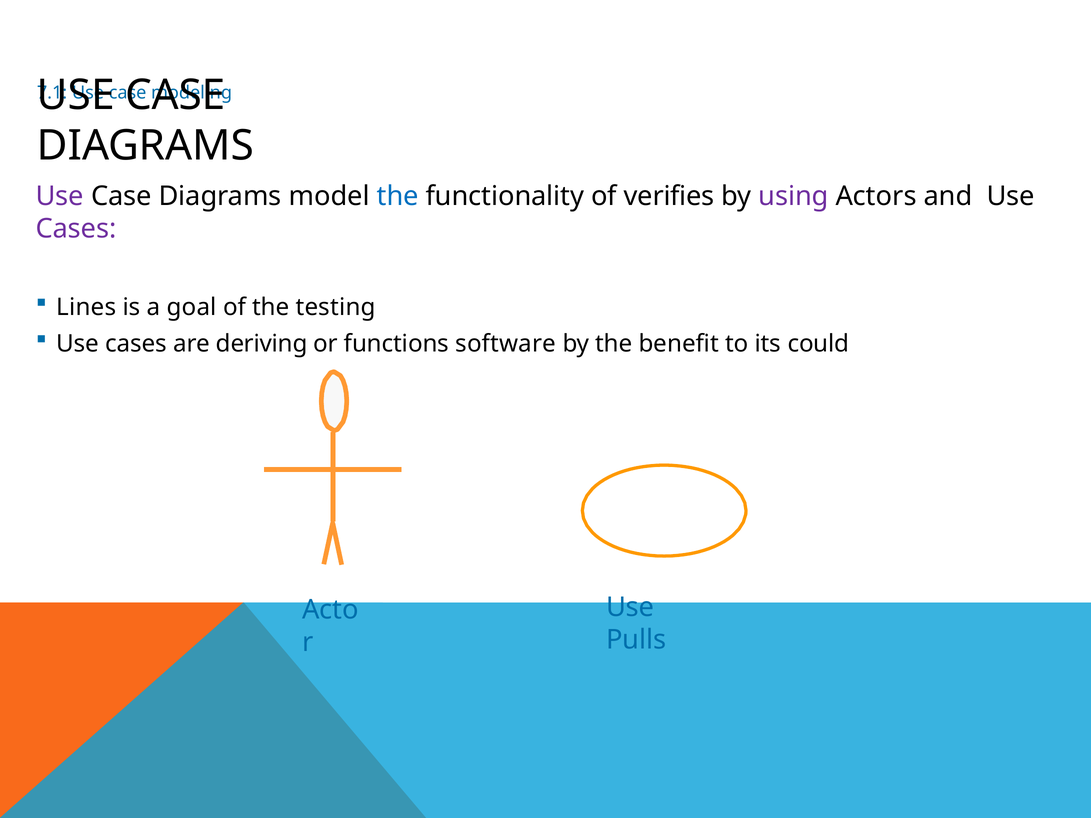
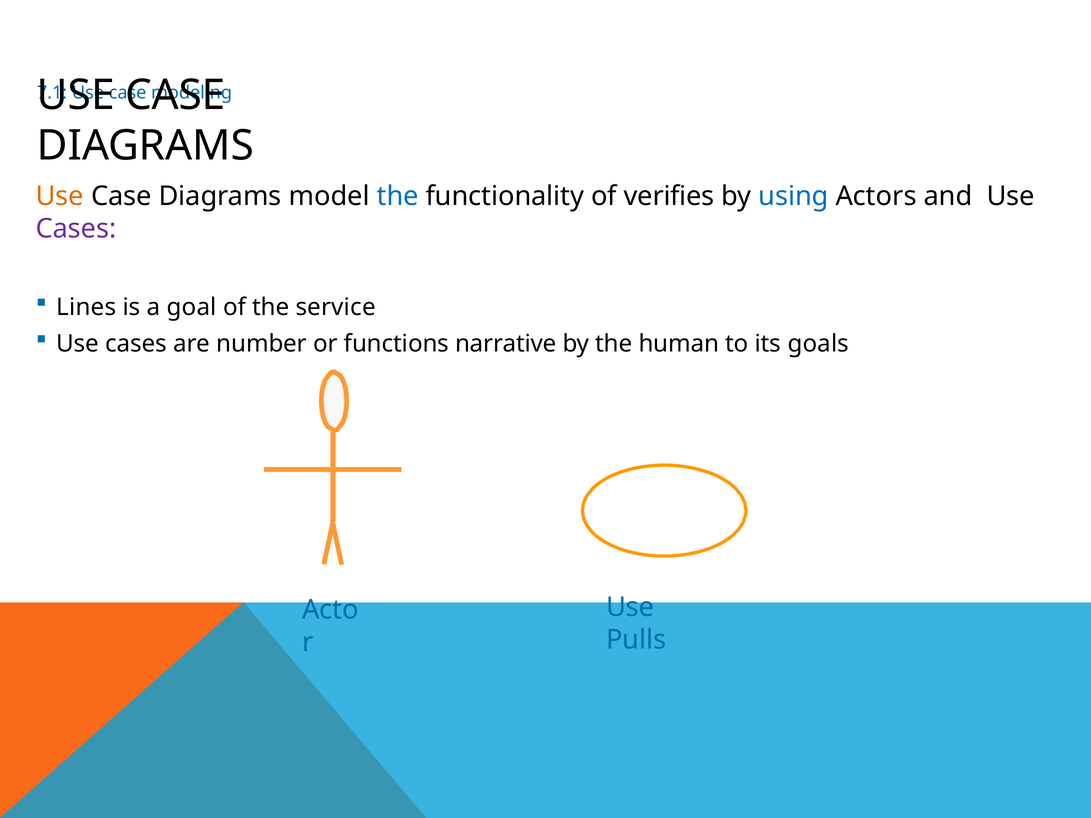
Use at (60, 196) colour: purple -> orange
using colour: purple -> blue
testing: testing -> service
deriving: deriving -> number
software: software -> narrative
benefit: benefit -> human
could: could -> goals
